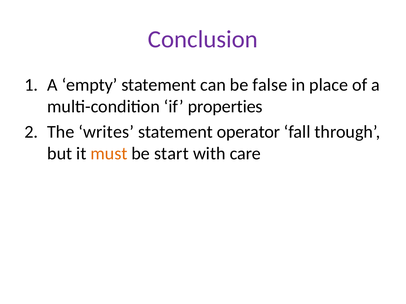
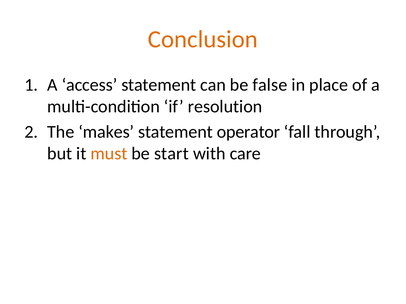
Conclusion colour: purple -> orange
empty: empty -> access
properties: properties -> resolution
writes: writes -> makes
